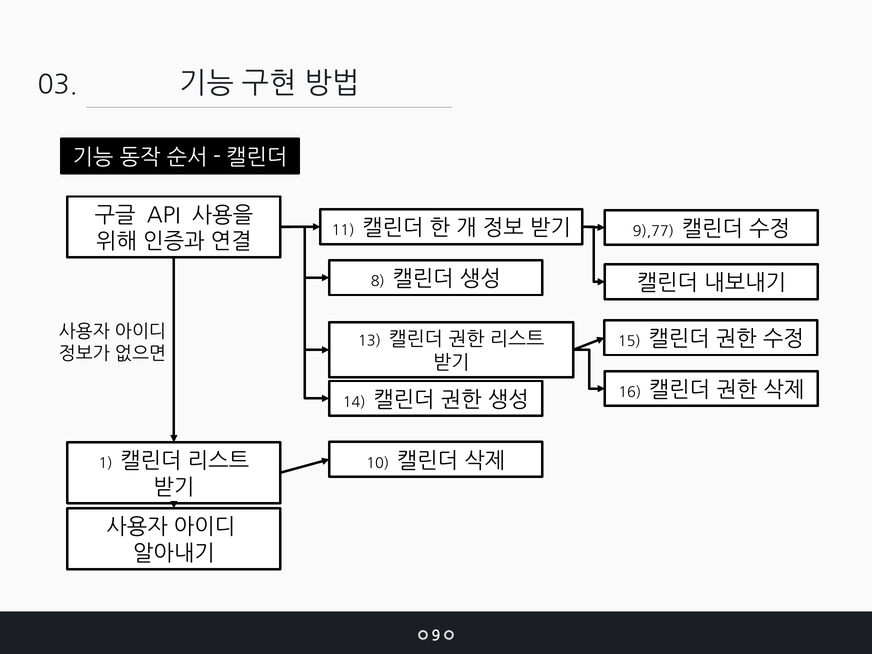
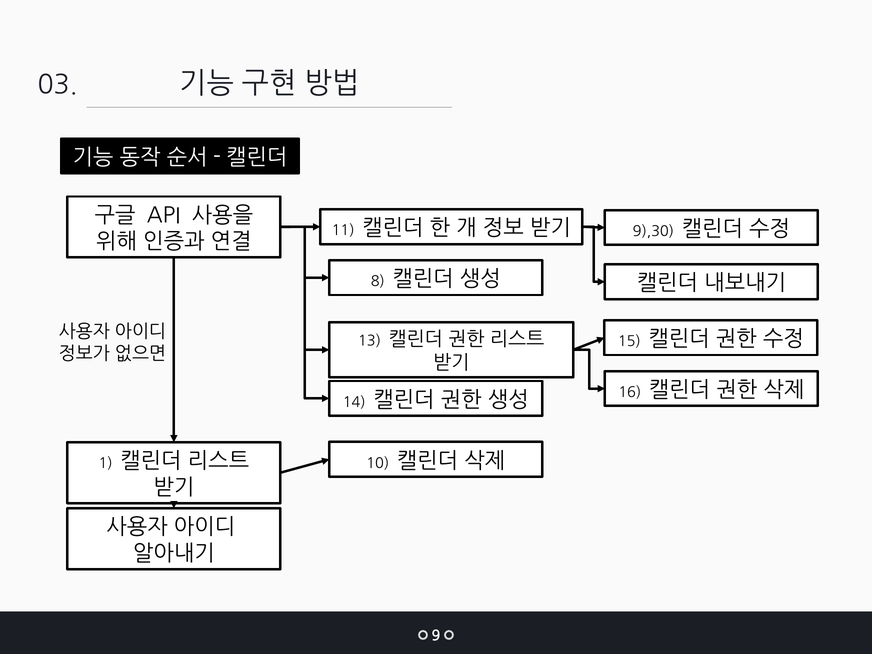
9),77: 9),77 -> 9),30
